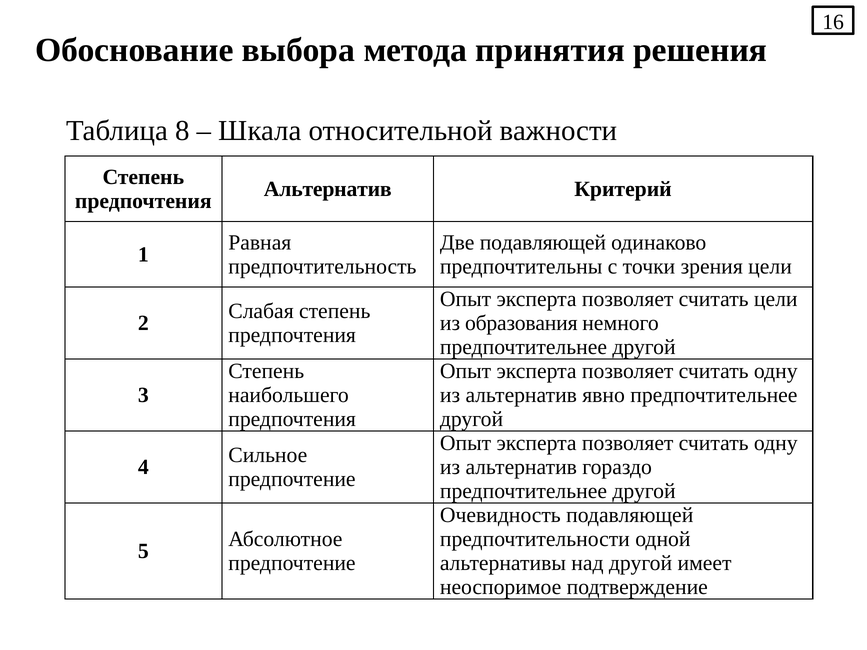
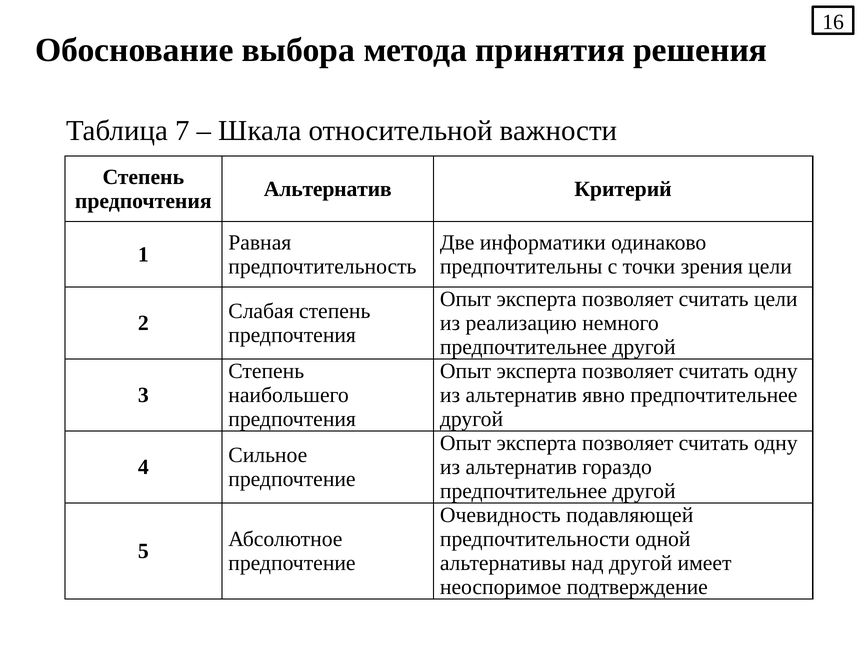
8: 8 -> 7
Две подавляющей: подавляющей -> информатики
образования: образования -> реализацию
